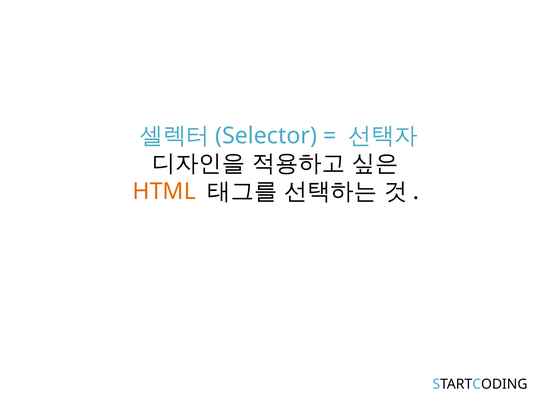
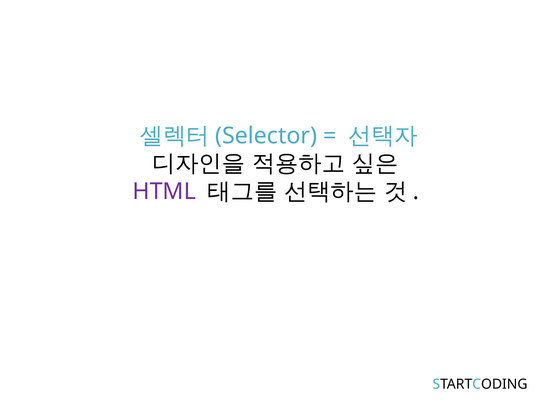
HTML colour: orange -> purple
